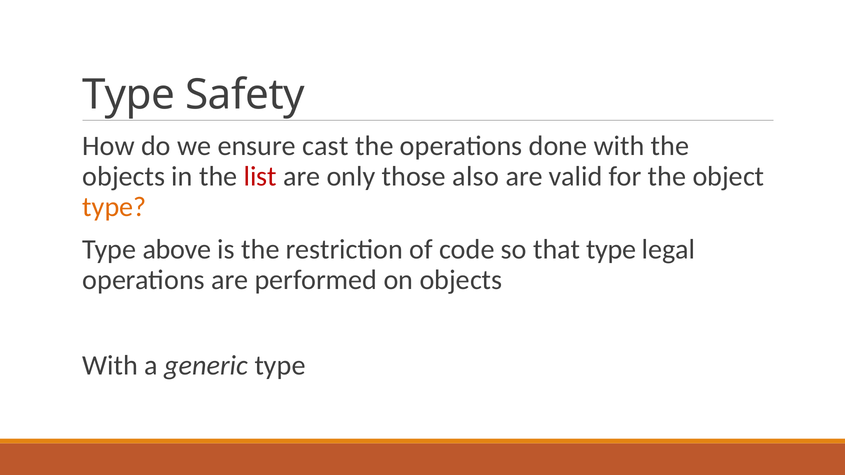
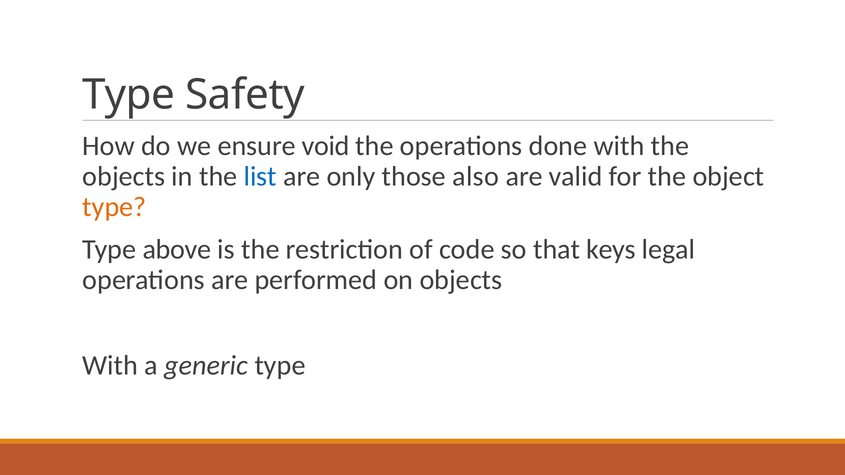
cast: cast -> void
list colour: red -> blue
that type: type -> keys
